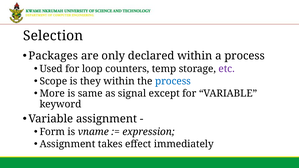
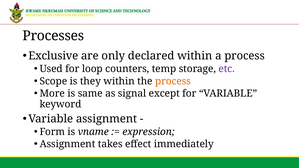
Selection: Selection -> Processes
Packages: Packages -> Exclusive
process at (173, 81) colour: blue -> orange
